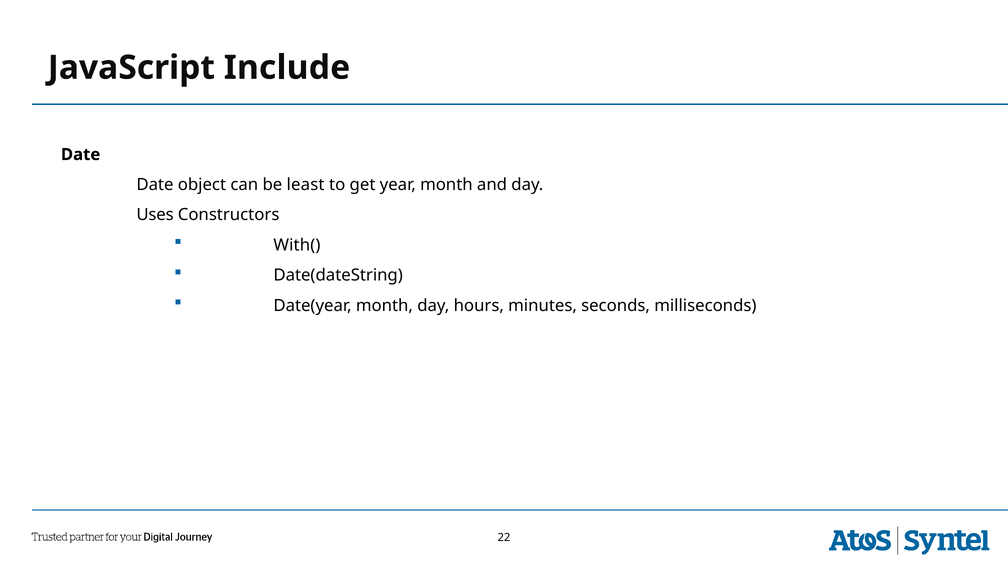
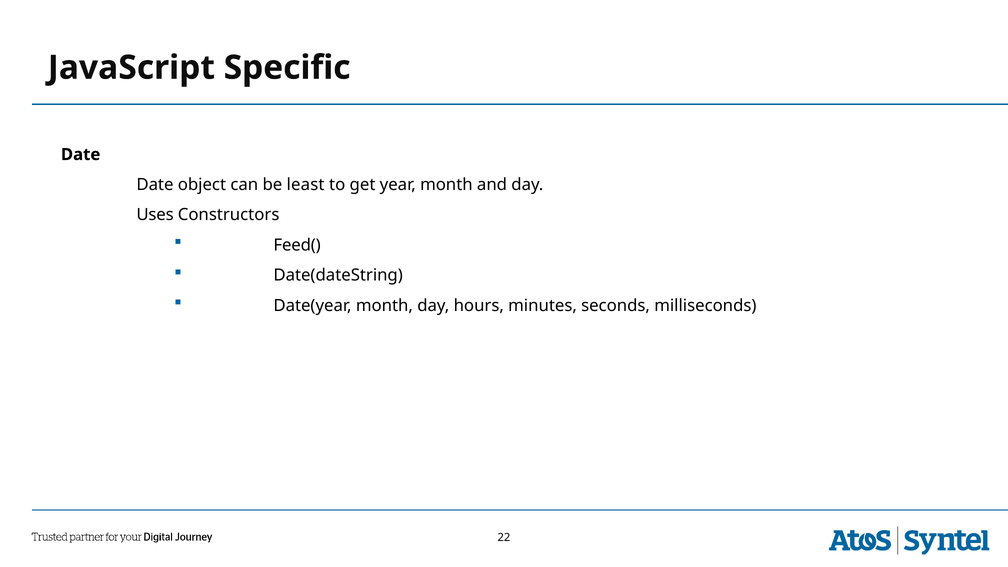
Include: Include -> Specific
With(: With( -> Feed(
